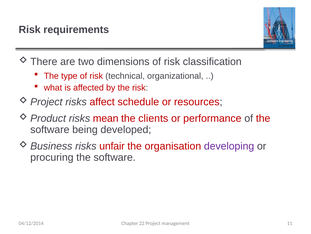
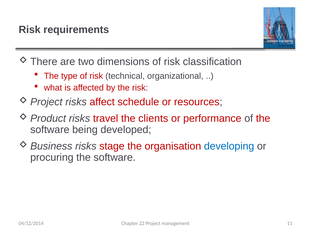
mean: mean -> travel
unfair: unfair -> stage
developing colour: purple -> blue
